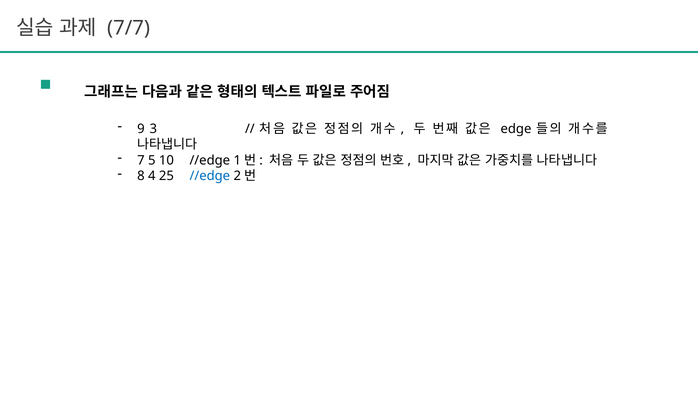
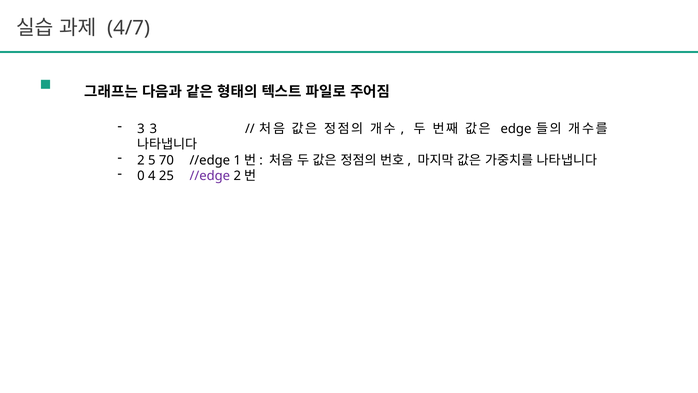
7/7: 7/7 -> 4/7
9 at (141, 129): 9 -> 3
7: 7 -> 2
10: 10 -> 70
8: 8 -> 0
//edge at (210, 176) colour: blue -> purple
